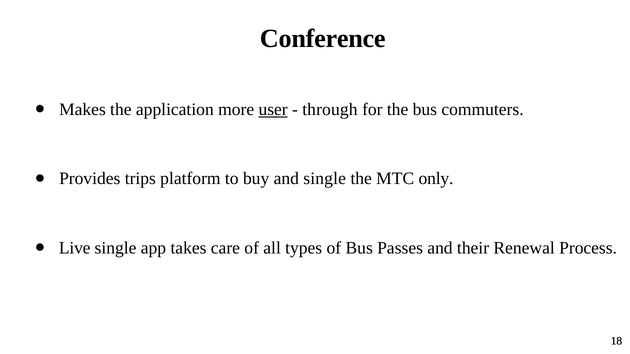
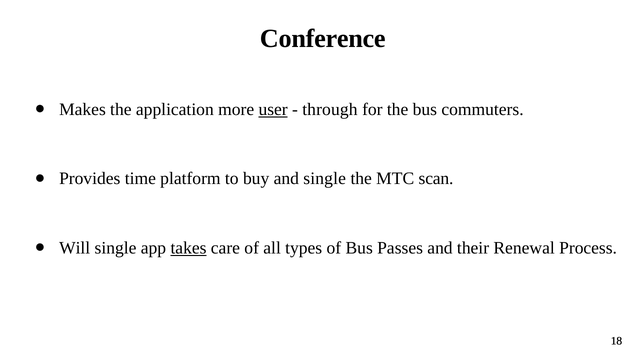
trips: trips -> time
only: only -> scan
Live: Live -> Will
takes underline: none -> present
